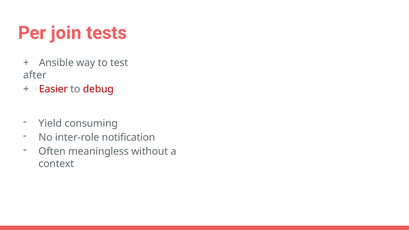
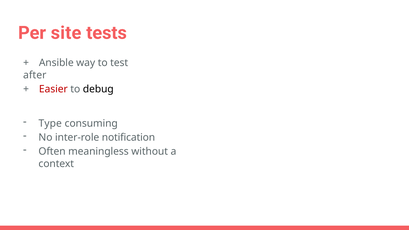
join: join -> site
debug colour: red -> black
Yield: Yield -> Type
